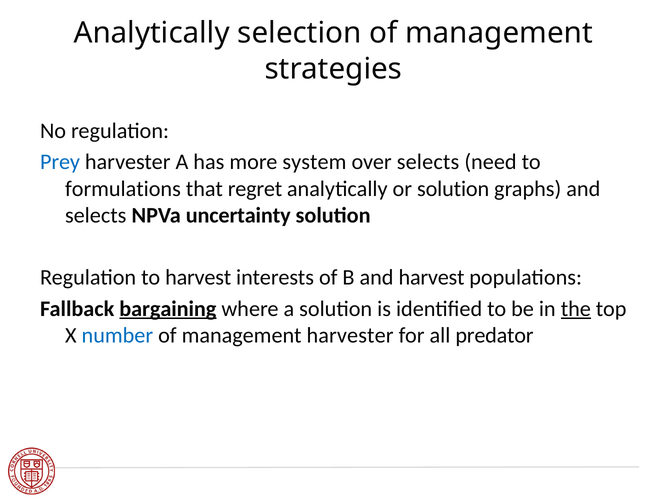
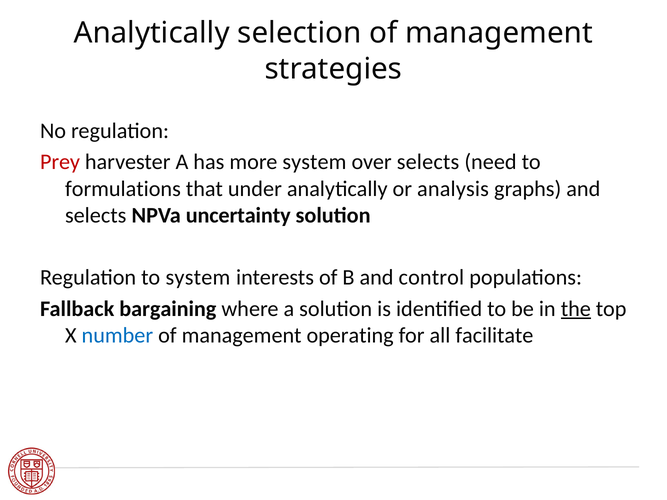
Prey colour: blue -> red
regret: regret -> under
or solution: solution -> analysis
to harvest: harvest -> system
and harvest: harvest -> control
bargaining underline: present -> none
management harvester: harvester -> operating
predator: predator -> facilitate
